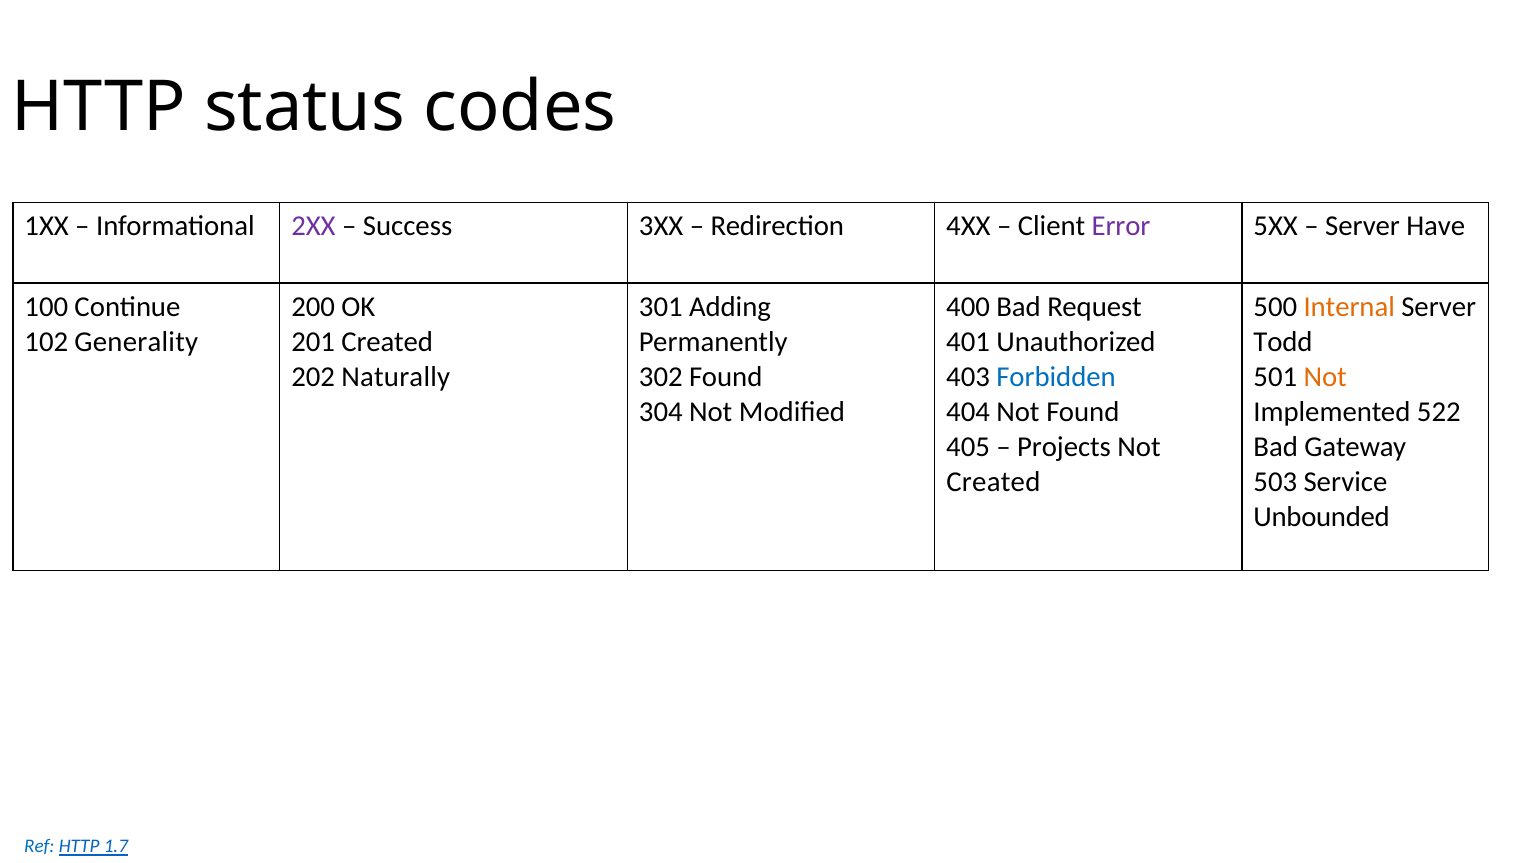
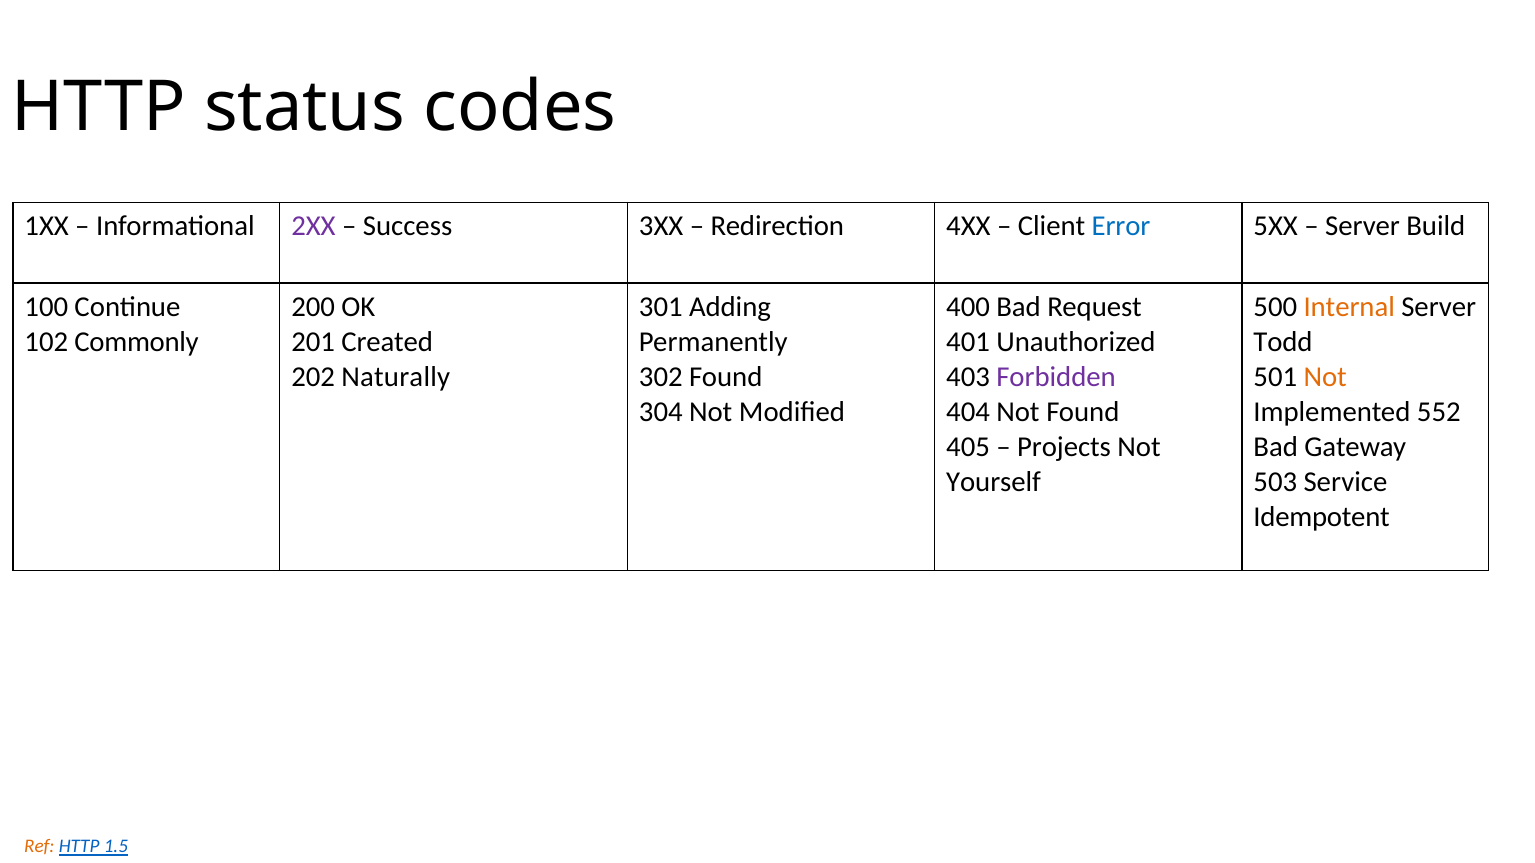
Error colour: purple -> blue
Have: Have -> Build
Generality: Generality -> Commonly
Forbidden colour: blue -> purple
522: 522 -> 552
Created at (993, 482): Created -> Yourself
Unbounded: Unbounded -> Idempotent
Ref colour: blue -> orange
1.7: 1.7 -> 1.5
